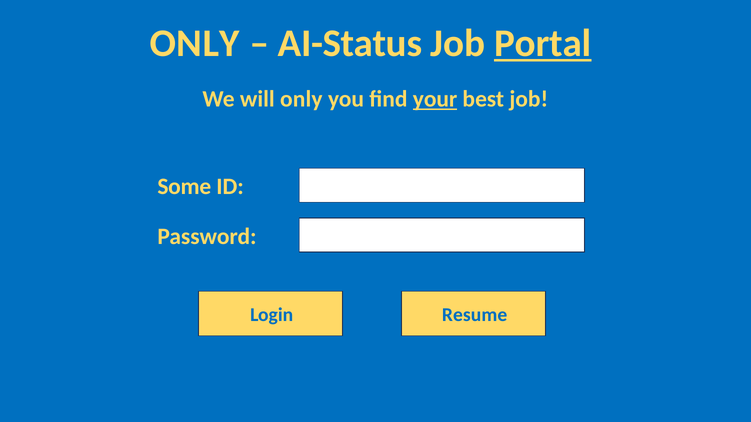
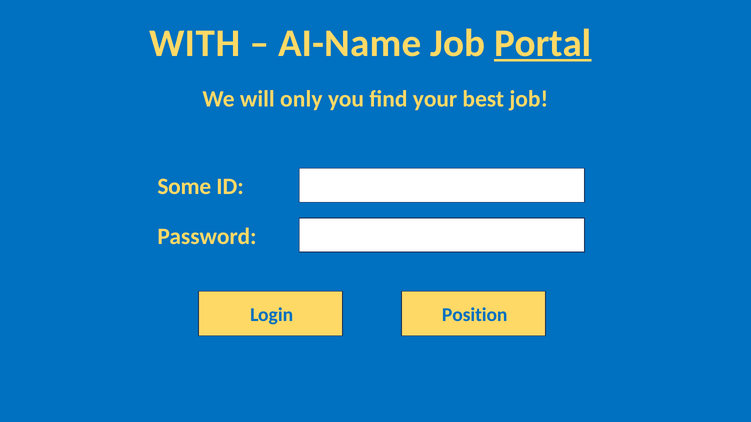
ONLY at (195, 43): ONLY -> WITH
AI-Status: AI-Status -> AI-Name
your underline: present -> none
Resume: Resume -> Position
